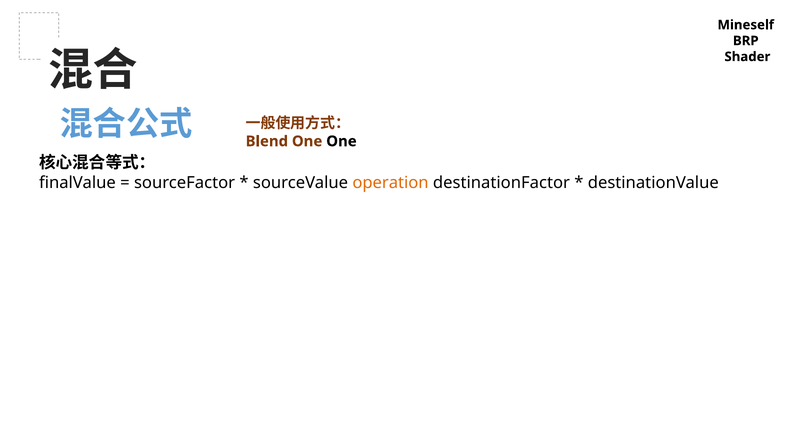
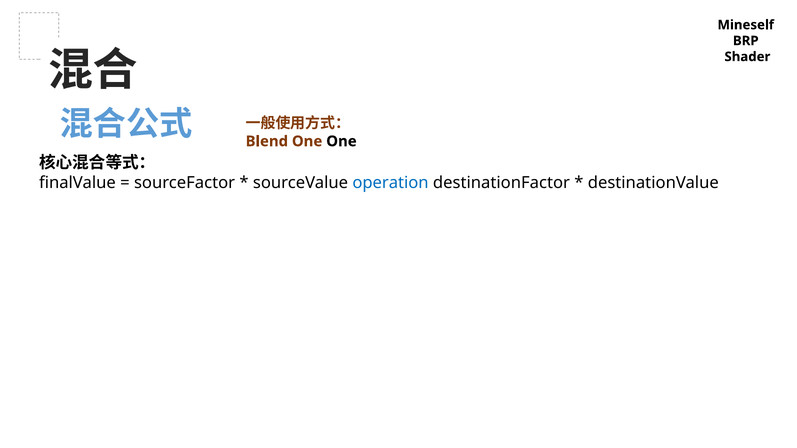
operation colour: orange -> blue
